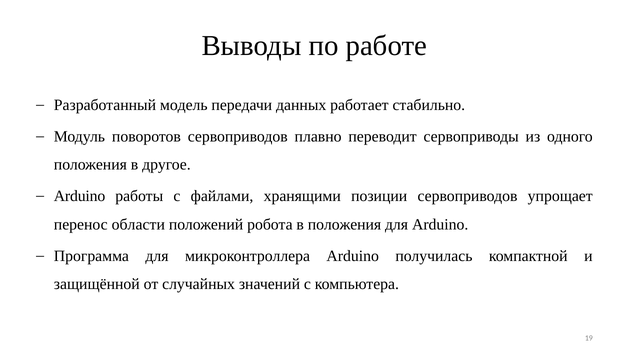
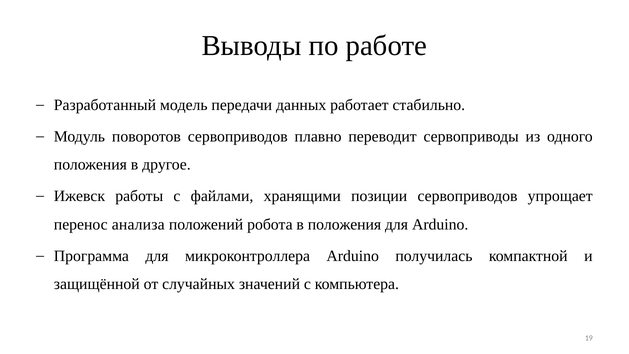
Arduino at (80, 196): Arduino -> Ижевск
области: области -> анализа
